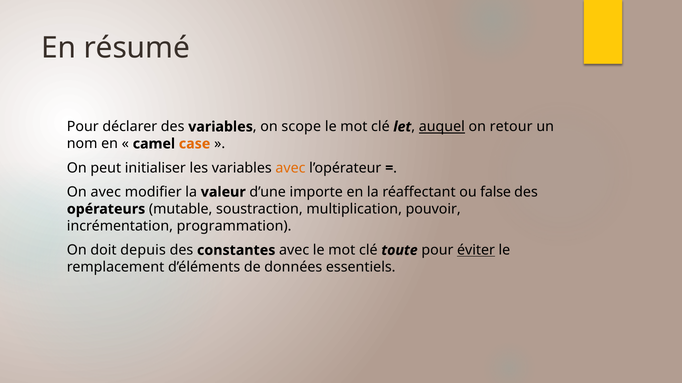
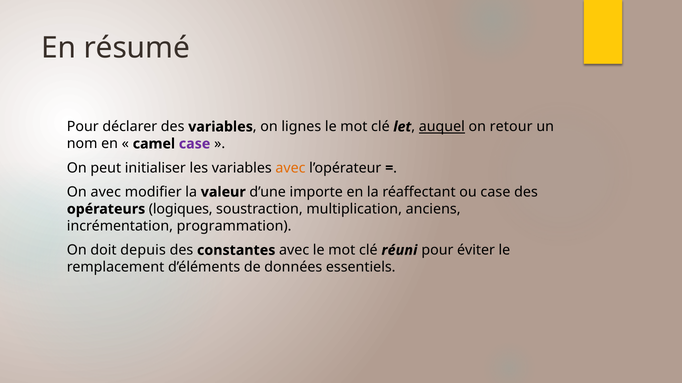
scope: scope -> lignes
case at (195, 144) colour: orange -> purple
ou false: false -> case
mutable: mutable -> logiques
pouvoir: pouvoir -> anciens
toute: toute -> réuni
éviter underline: present -> none
